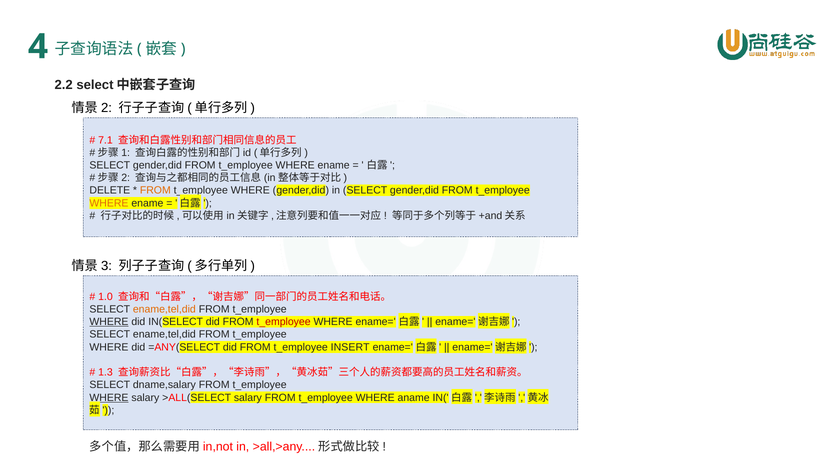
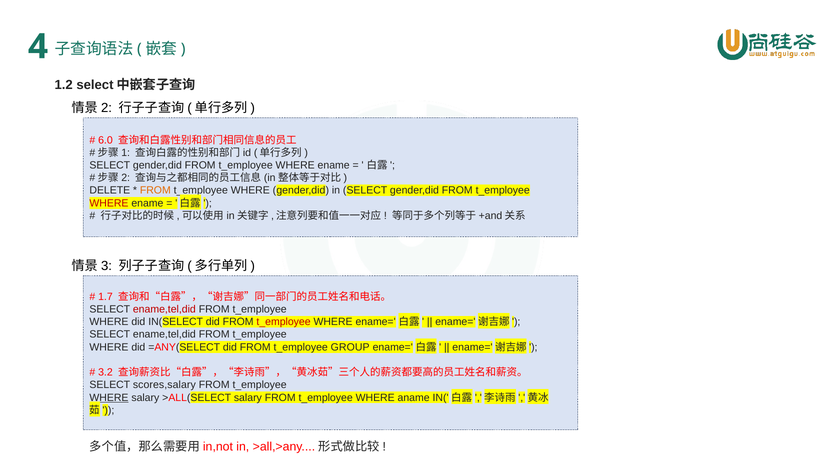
2.2: 2.2 -> 1.2
7.1: 7.1 -> 6.0
WHERE at (109, 203) colour: orange -> red
1.0: 1.0 -> 1.7
ename,tel,did at (164, 309) colour: orange -> red
WHERE at (109, 322) underline: present -> none
INSERT: INSERT -> GROUP
1.3: 1.3 -> 3.2
dname,salary: dname,salary -> scores,salary
